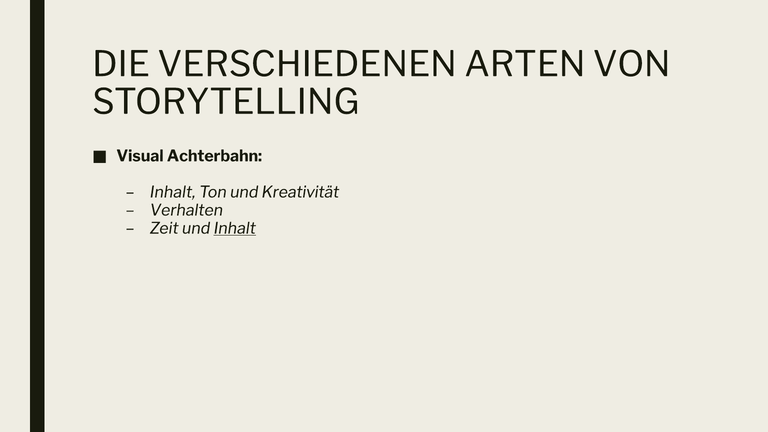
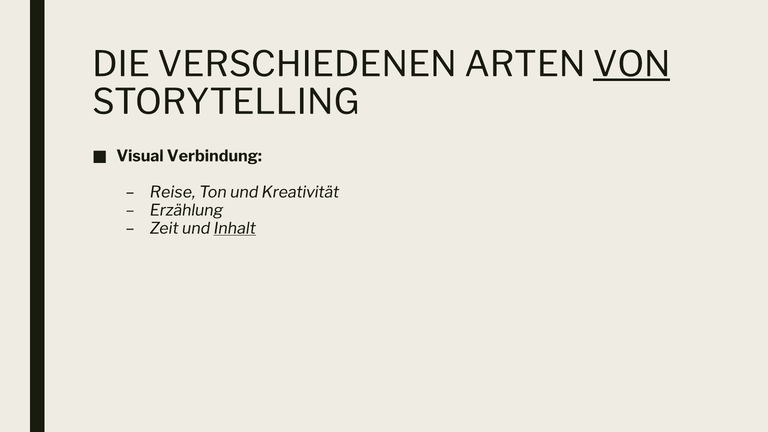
VON underline: none -> present
Achterbahn: Achterbahn -> Verbindung
Inhalt at (173, 192): Inhalt -> Reise
Verhalten: Verhalten -> Erzählung
